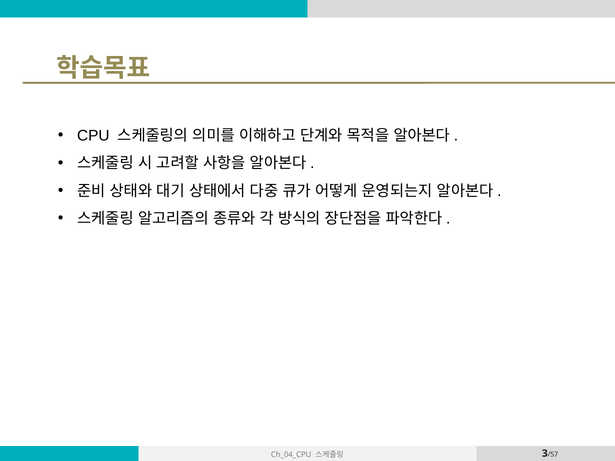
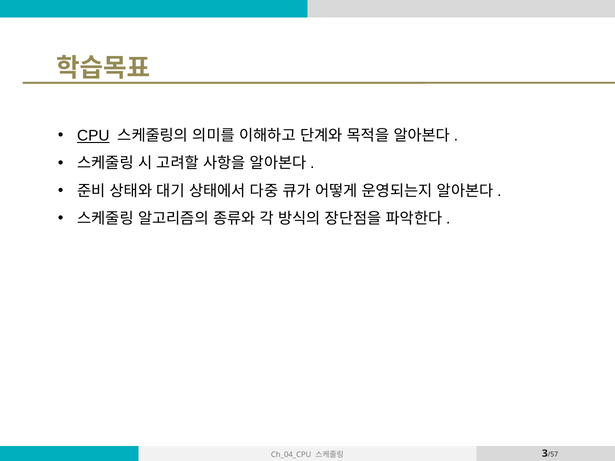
CPU underline: none -> present
